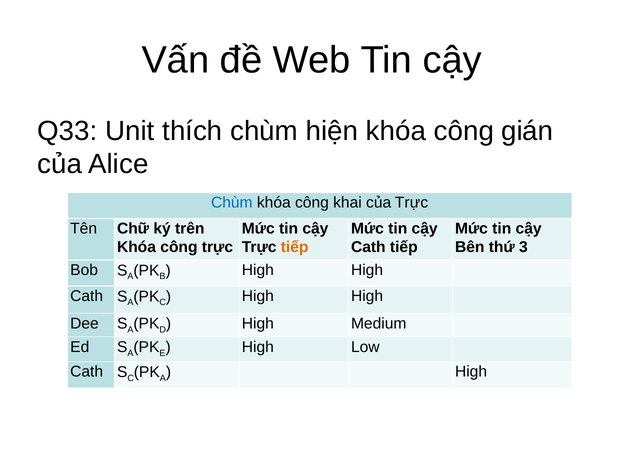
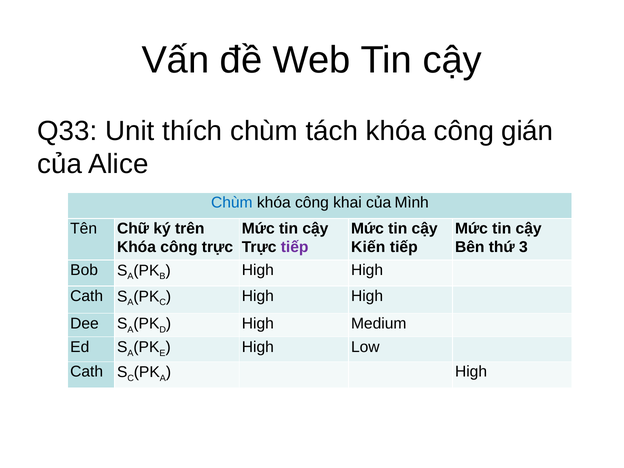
hiện: hiện -> tách
của Trực: Trực -> Mình
tiếp at (295, 247) colour: orange -> purple
Cath at (368, 247): Cath -> Kiến
